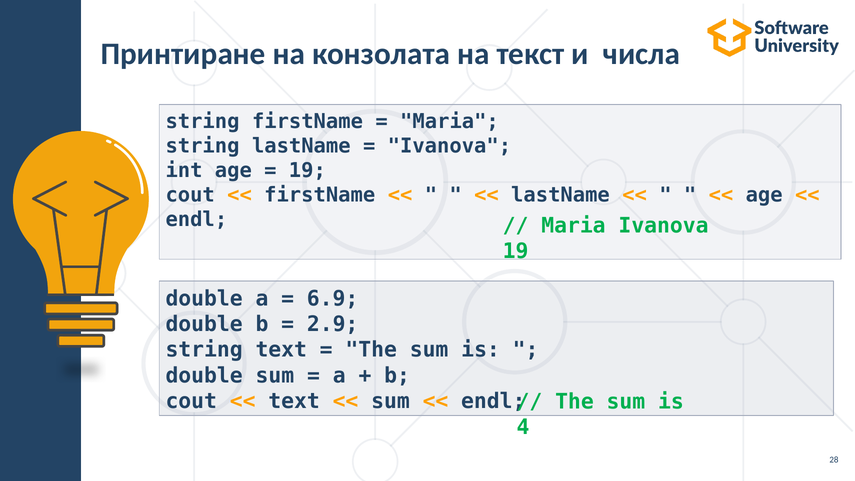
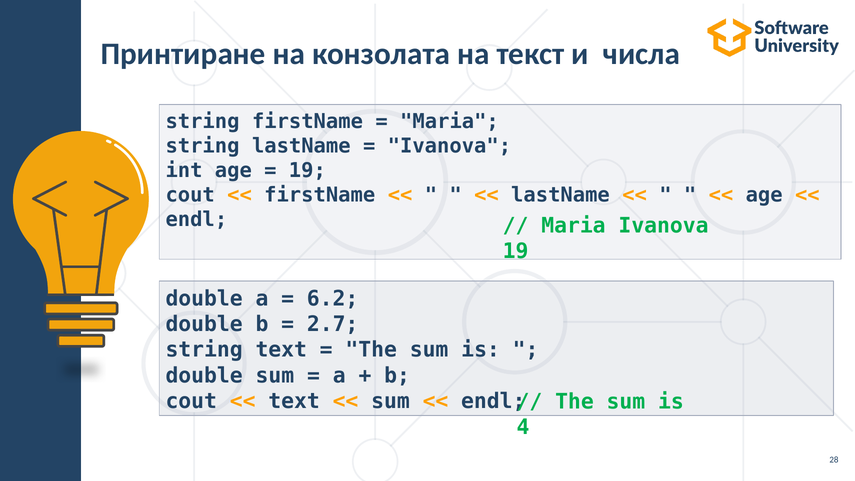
6.9: 6.9 -> 6.2
2.9: 2.9 -> 2.7
